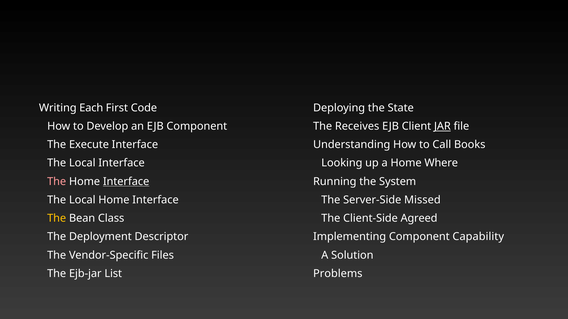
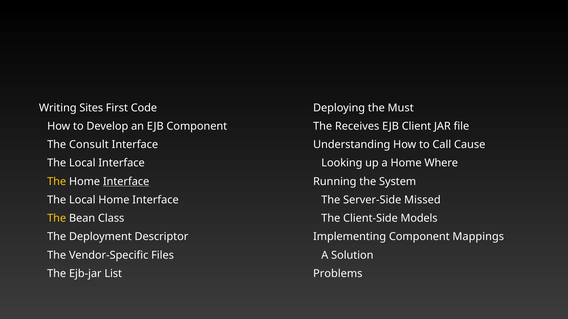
Each: Each -> Sites
State: State -> Must
JAR underline: present -> none
Execute: Execute -> Consult
Books: Books -> Cause
The at (57, 182) colour: pink -> yellow
Agreed: Agreed -> Models
Capability: Capability -> Mappings
